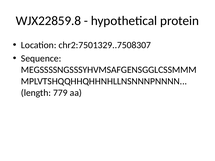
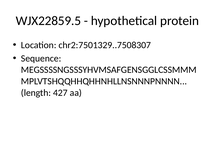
WJX22859.8: WJX22859.8 -> WJX22859.5
779: 779 -> 427
